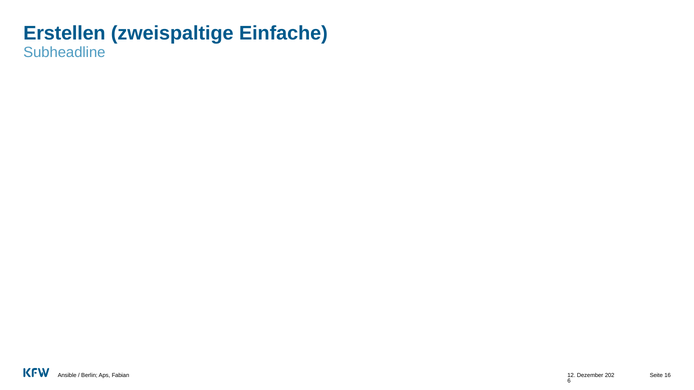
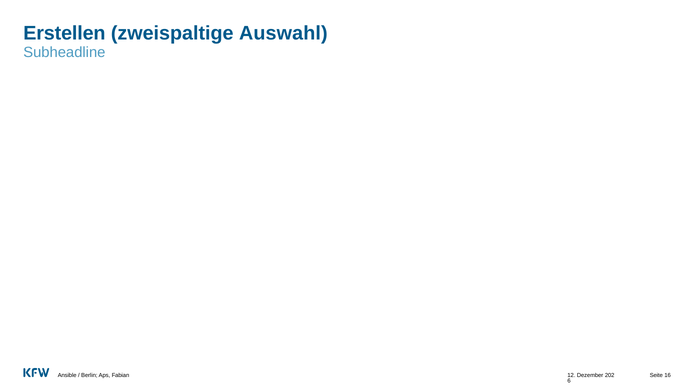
Einfache: Einfache -> Auswahl
